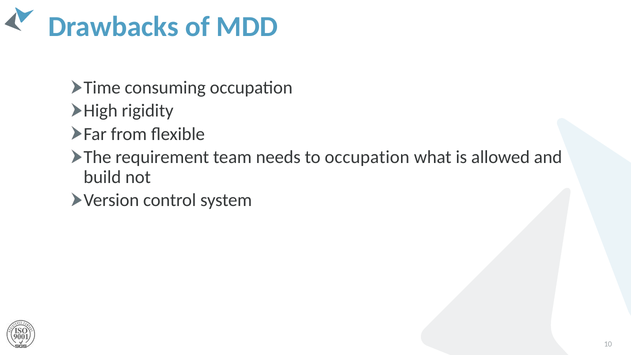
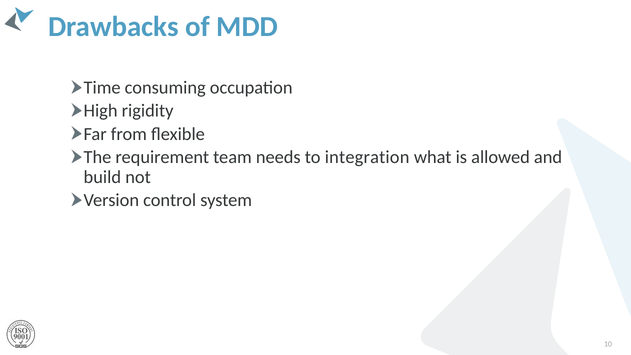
to occupation: occupation -> integration
